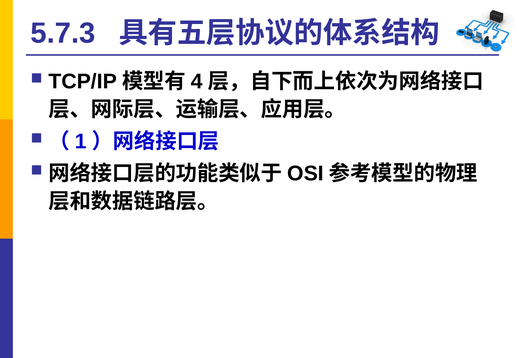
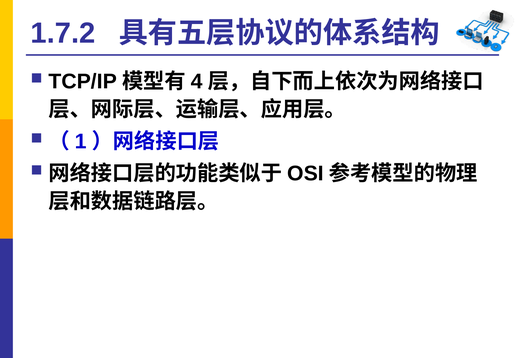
5.7.3: 5.7.3 -> 1.7.2
